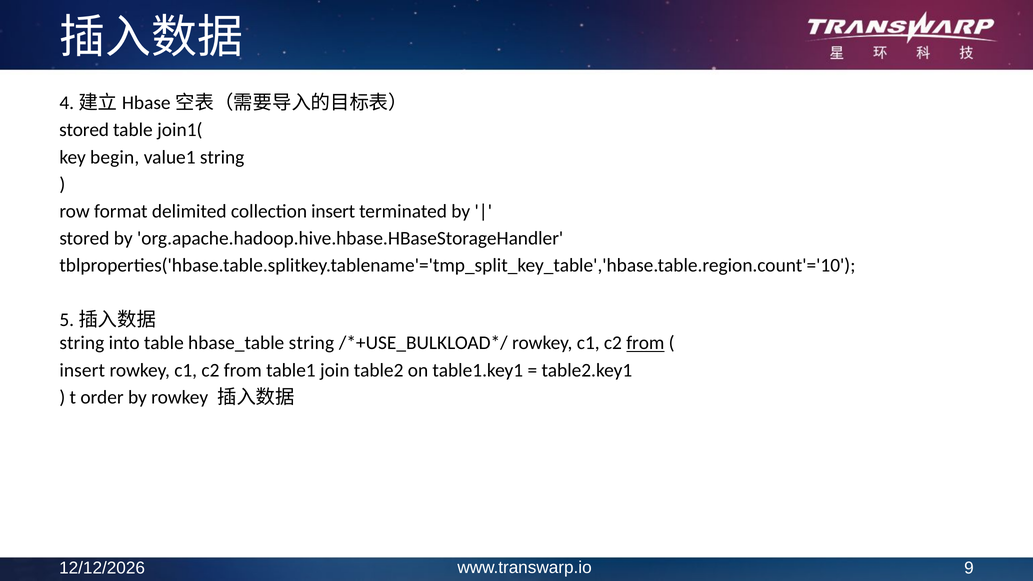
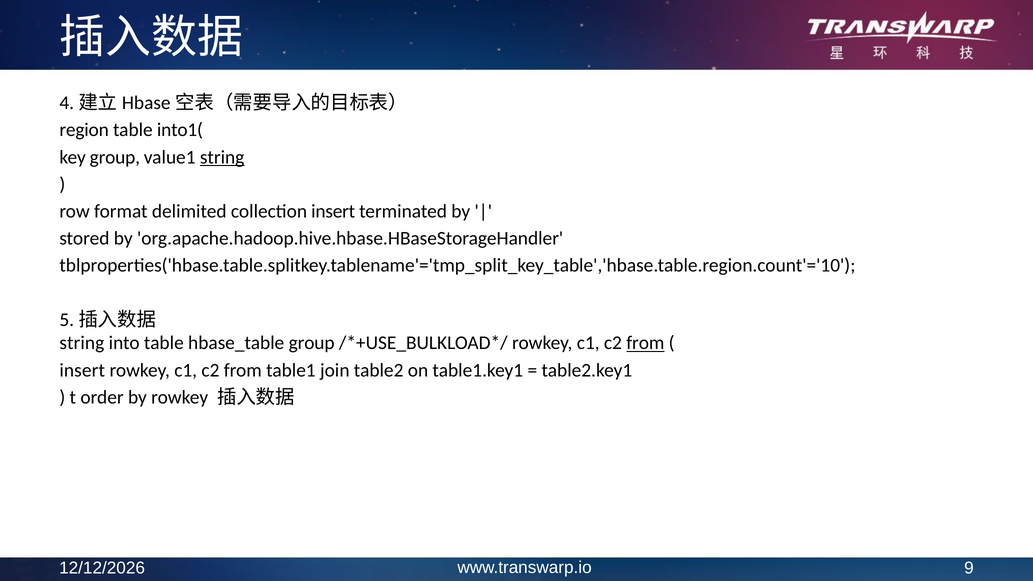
stored at (84, 130): stored -> region
join1(: join1( -> into1(
key begin: begin -> group
string at (222, 157) underline: none -> present
hbase_table string: string -> group
